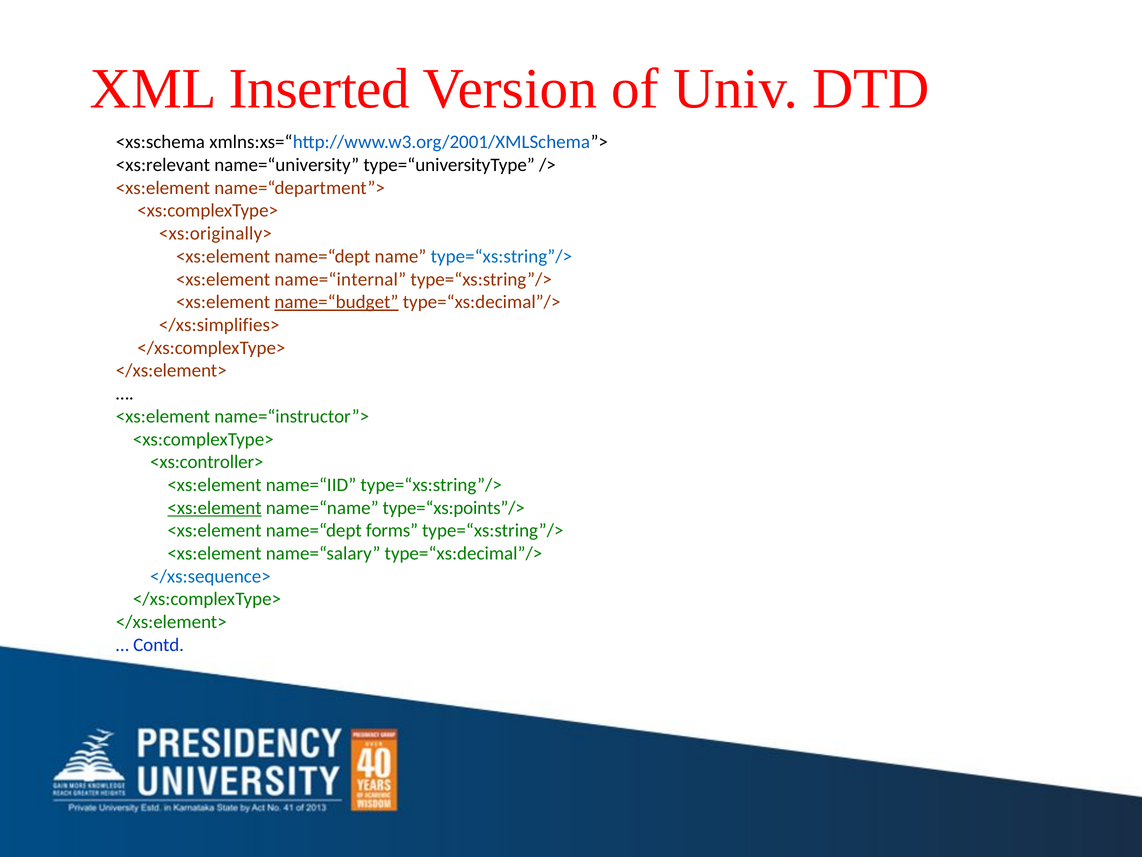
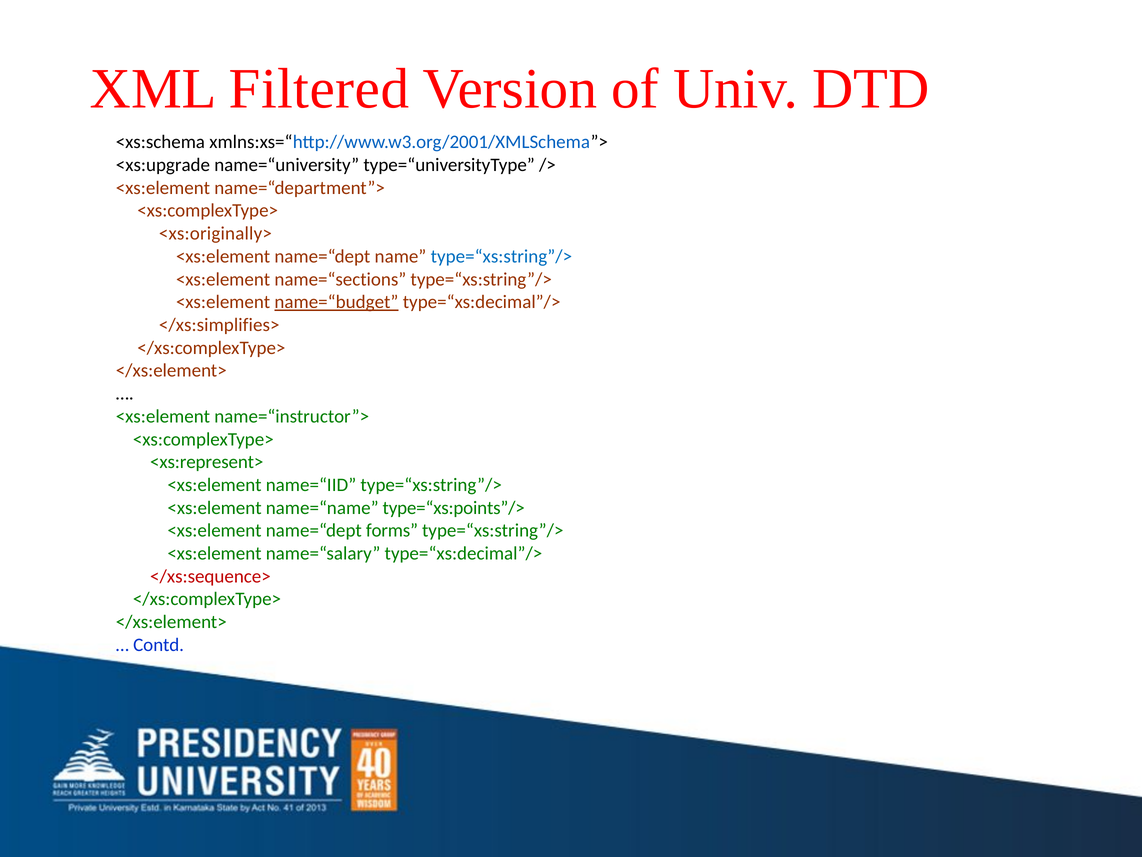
Inserted: Inserted -> Filtered
<xs:relevant: <xs:relevant -> <xs:upgrade
name=“internal: name=“internal -> name=“sections
<xs:controller>: <xs:controller> -> <xs:represent>
<xs:element at (215, 507) underline: present -> none
</xs:sequence> colour: blue -> red
